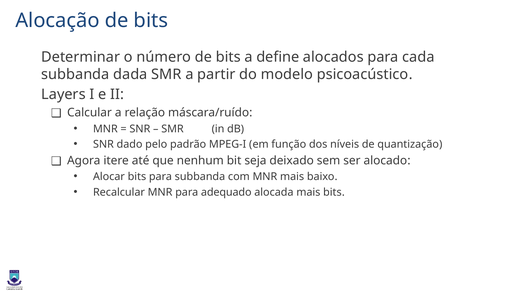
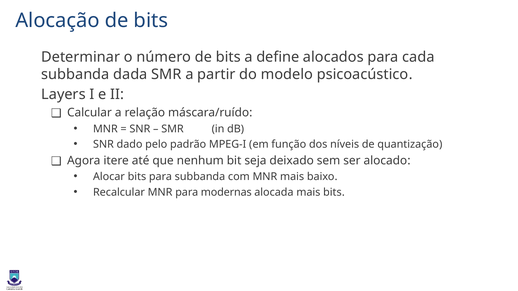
adequado: adequado -> modernas
